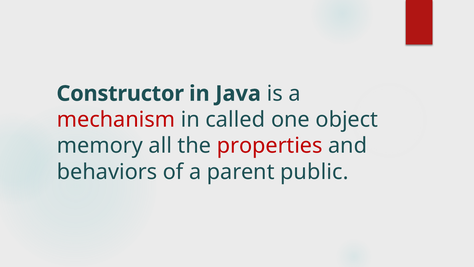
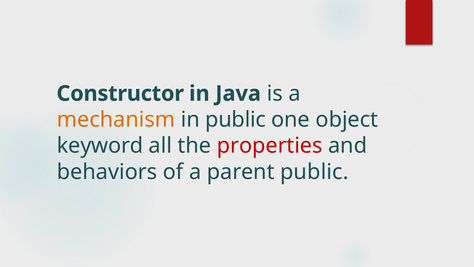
mechanism colour: red -> orange
in called: called -> public
memory: memory -> keyword
